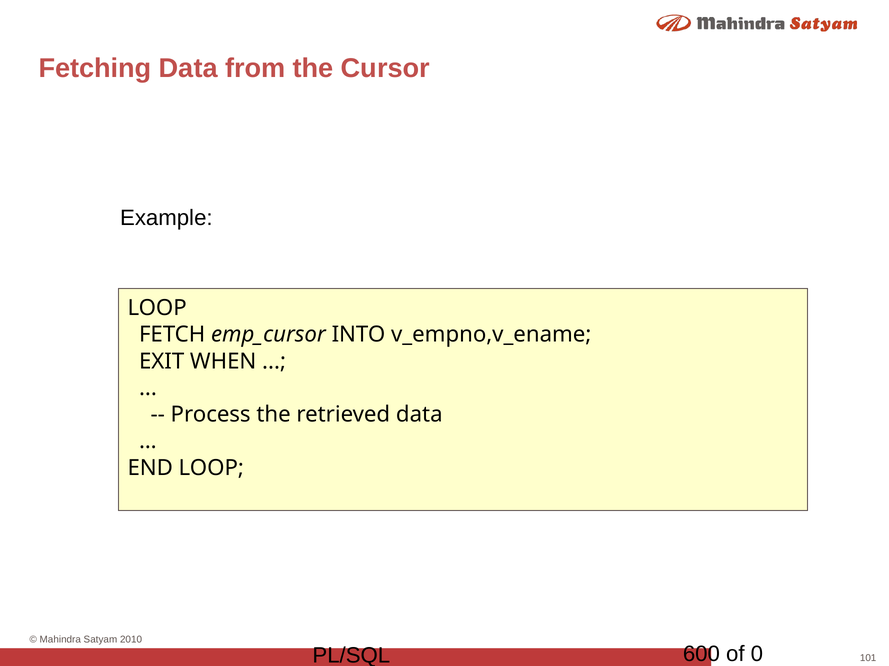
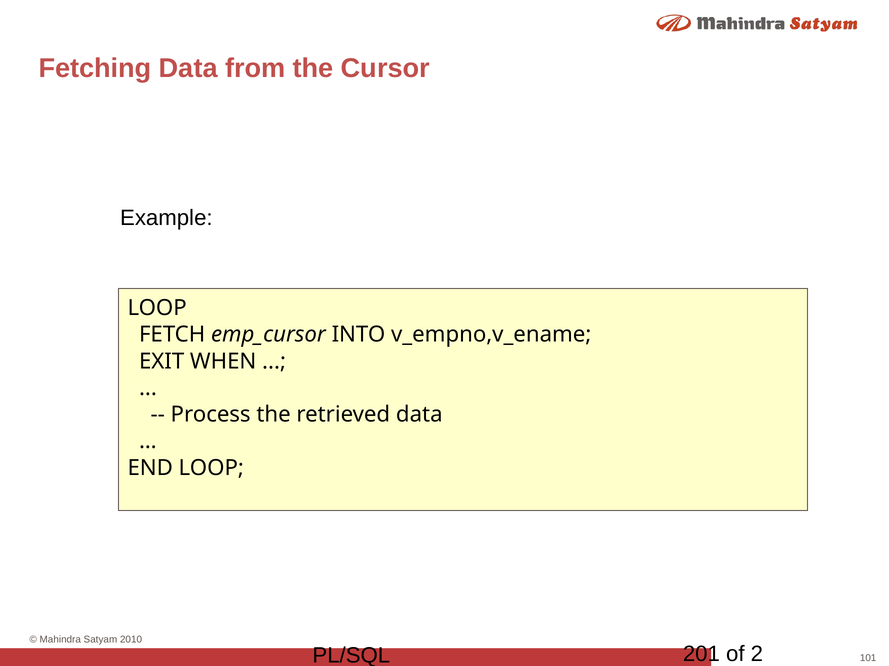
600: 600 -> 201
0: 0 -> 2
